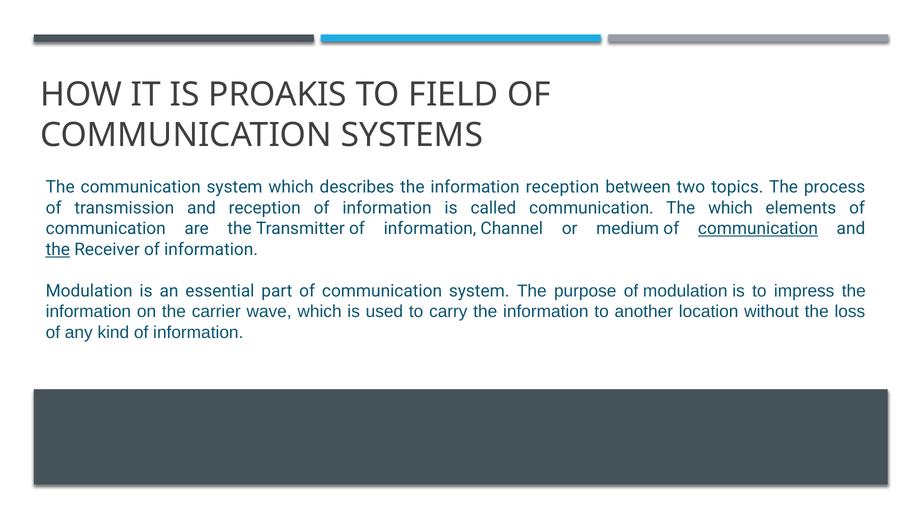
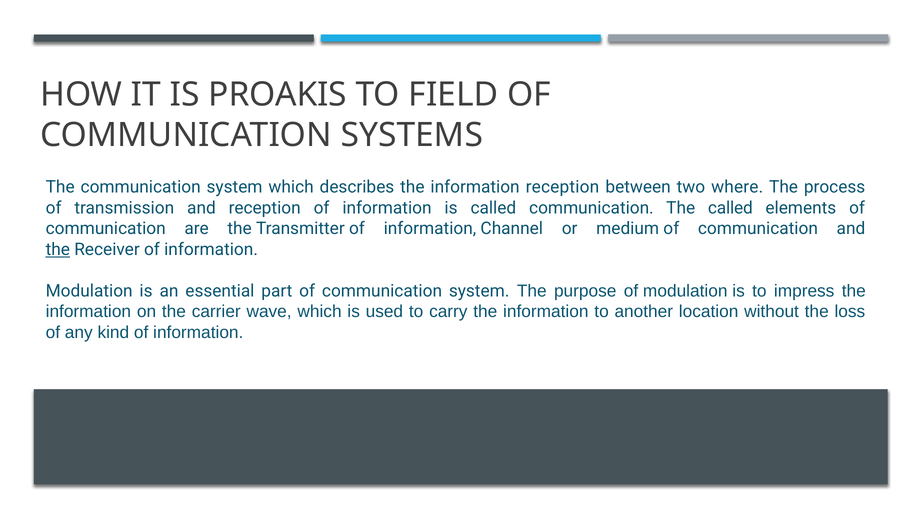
topics: topics -> where
The which: which -> called
communication at (758, 228) underline: present -> none
